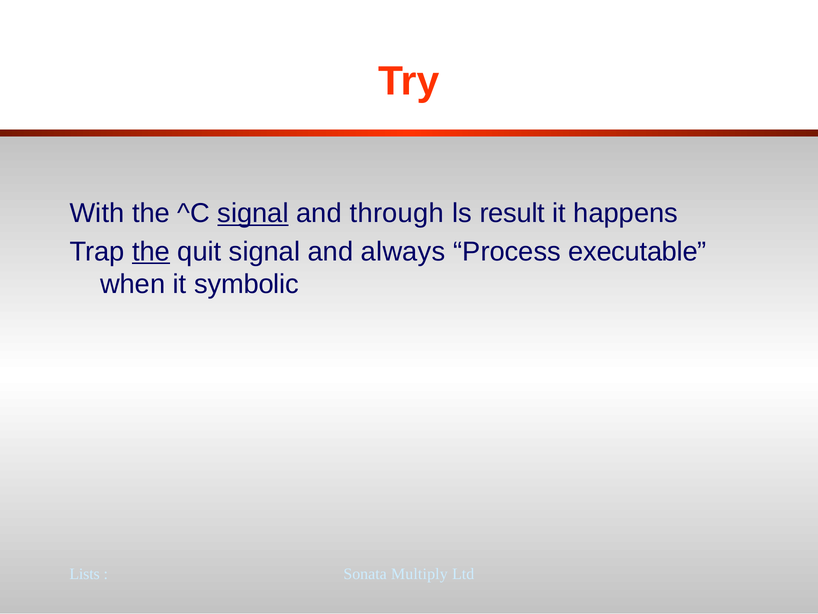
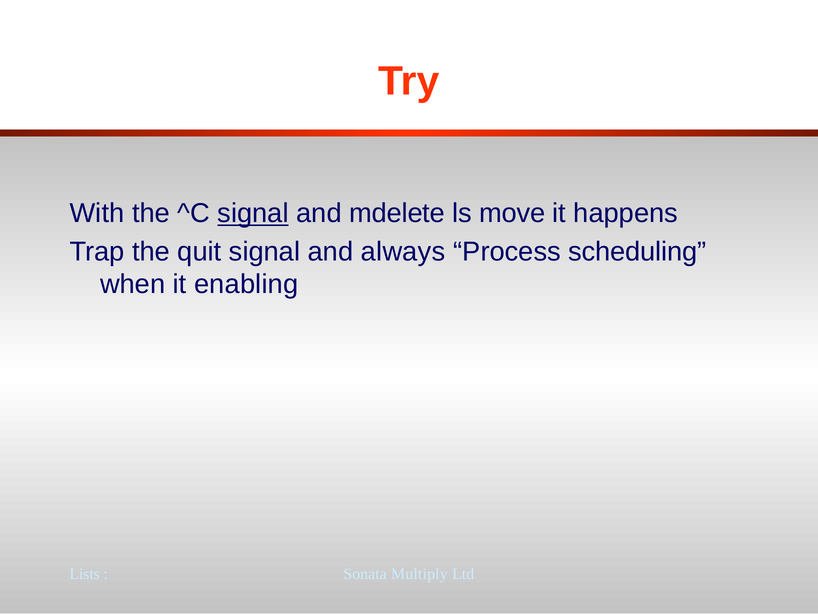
through: through -> mdelete
result: result -> move
the at (151, 251) underline: present -> none
executable: executable -> scheduling
symbolic: symbolic -> enabling
